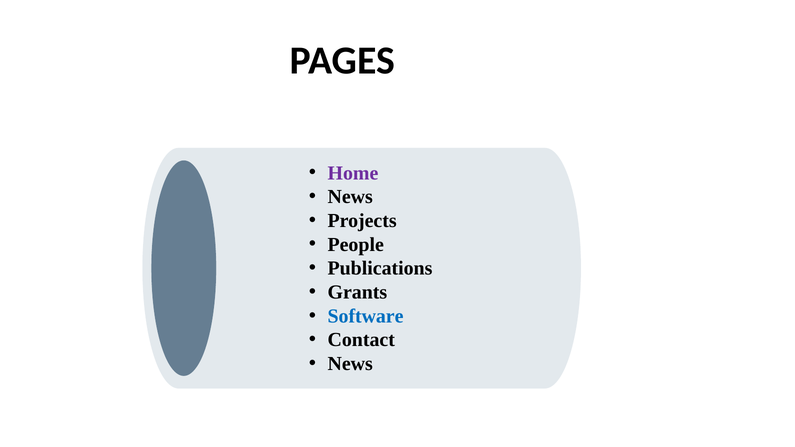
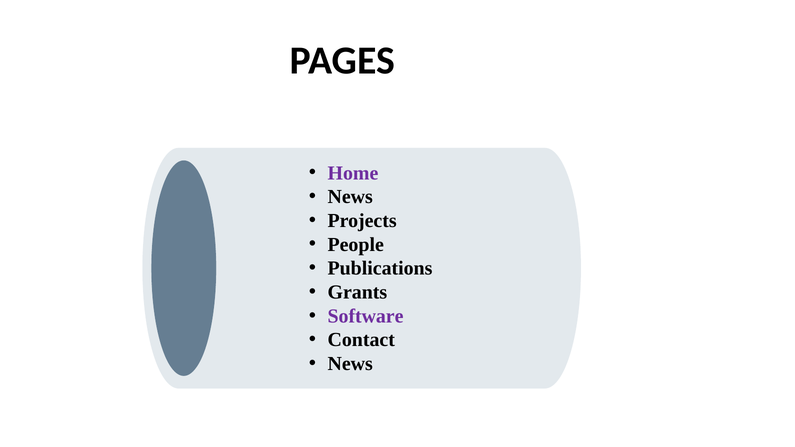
Software colour: blue -> purple
